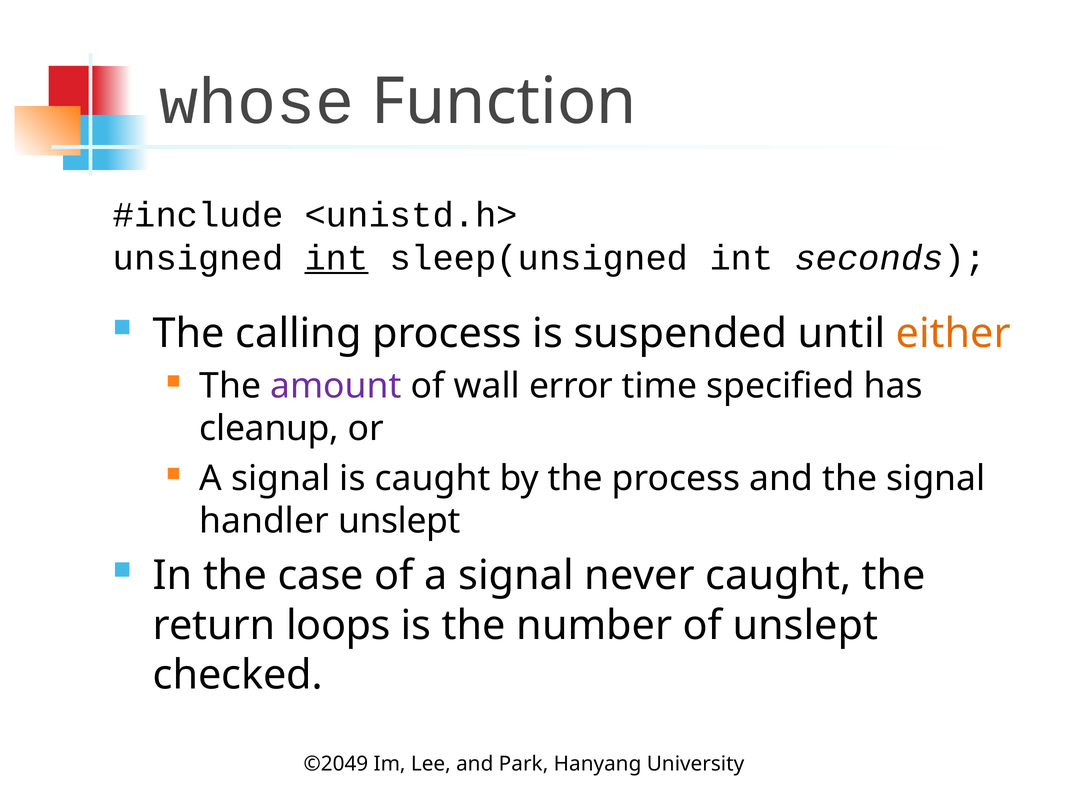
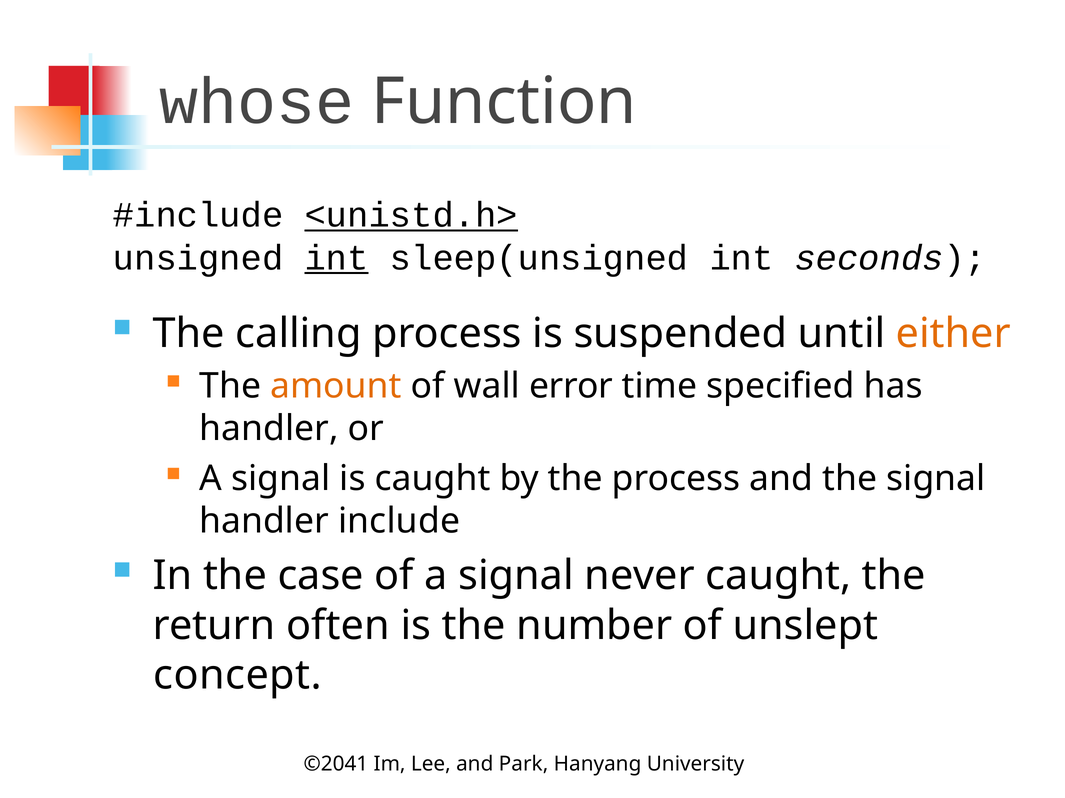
<unistd.h> underline: none -> present
amount colour: purple -> orange
cleanup at (269, 429): cleanup -> handler
handler unslept: unslept -> include
loops: loops -> often
checked: checked -> concept
©2049: ©2049 -> ©2041
